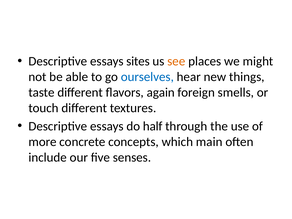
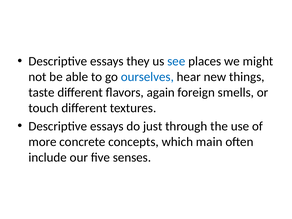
sites: sites -> they
see colour: orange -> blue
half: half -> just
